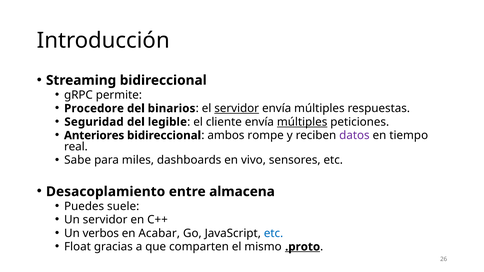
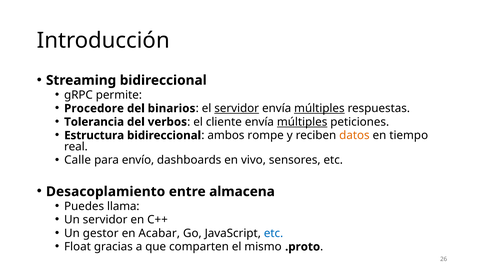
múltiples at (319, 109) underline: none -> present
Seguridad: Seguridad -> Tolerancia
legible: legible -> verbos
Anteriores: Anteriores -> Estructura
datos colour: purple -> orange
Sabe: Sabe -> Calle
miles: miles -> envío
suele: suele -> llama
verbos: verbos -> gestor
.proto underline: present -> none
